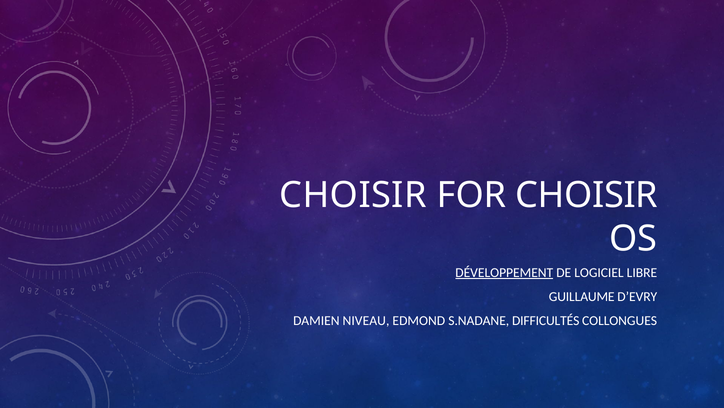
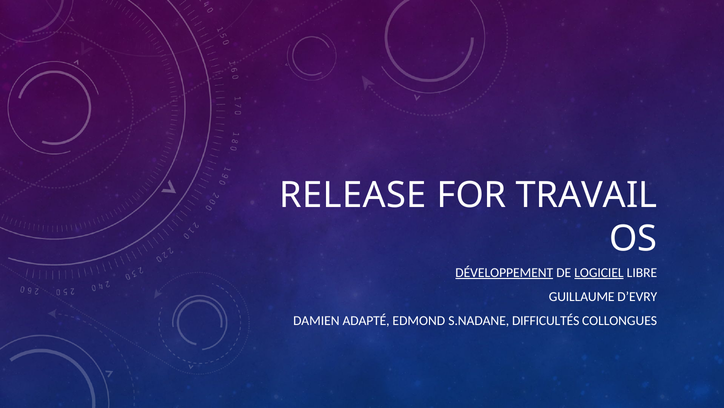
CHOISIR at (353, 195): CHOISIR -> RELEASE
FOR CHOISIR: CHOISIR -> TRAVAIL
LOGICIEL underline: none -> present
NIVEAU: NIVEAU -> ADAPTÉ
